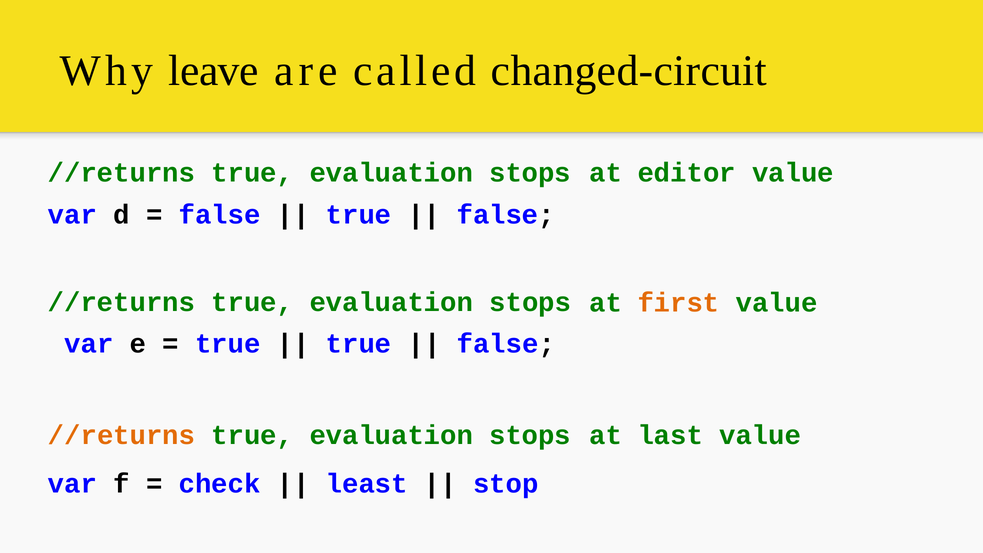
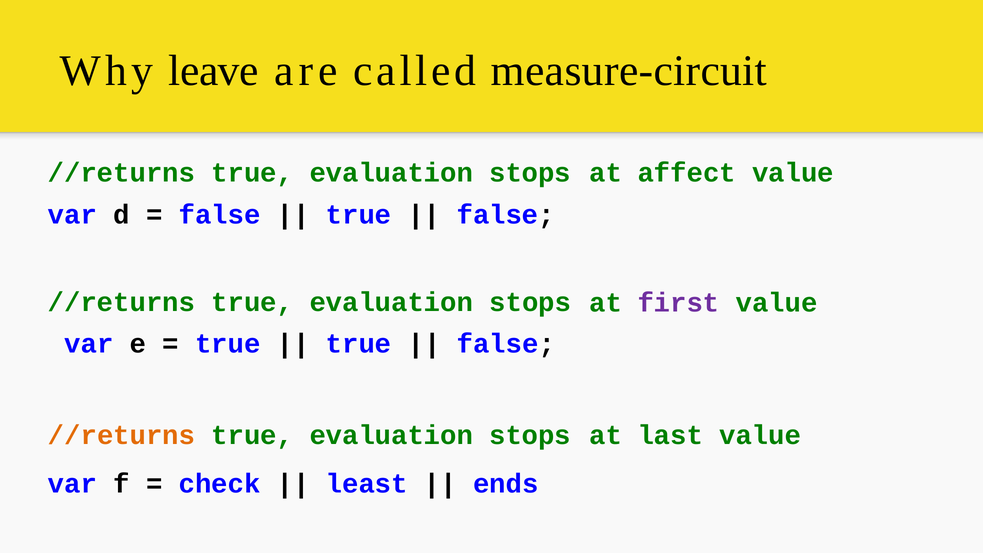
changed-circuit: changed-circuit -> measure-circuit
editor: editor -> affect
first colour: orange -> purple
stop: stop -> ends
